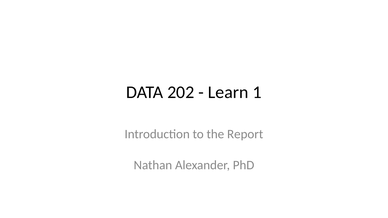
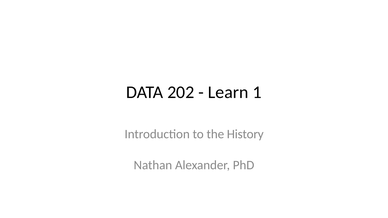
Report: Report -> History
